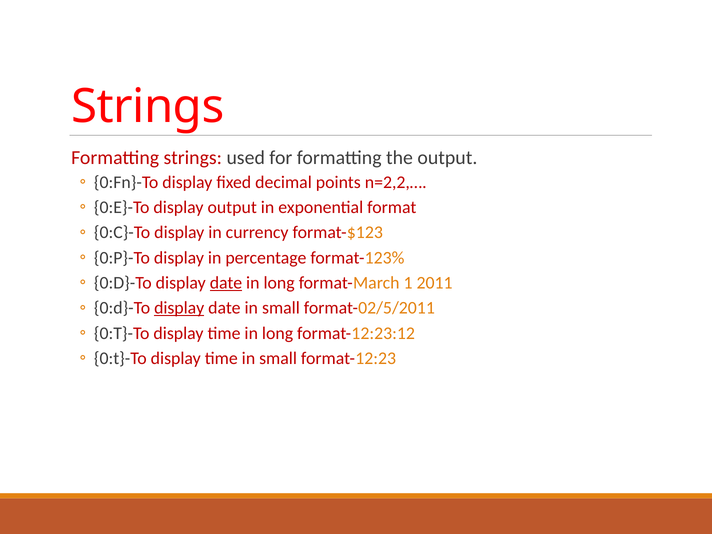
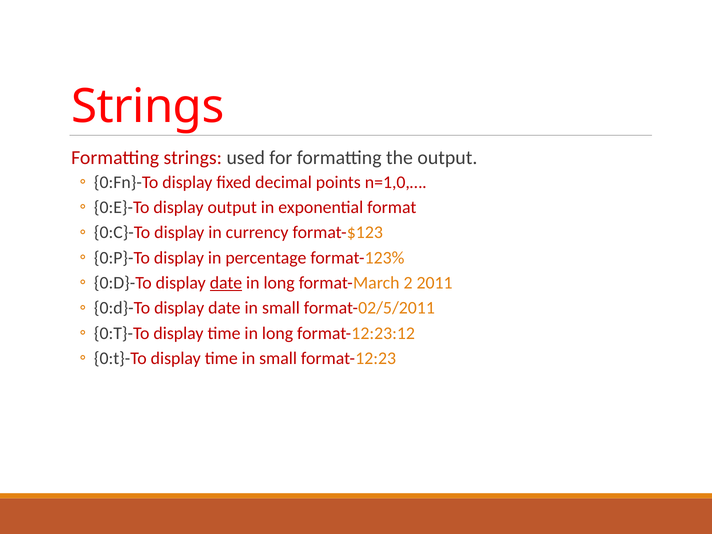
n=2,2,…: n=2,2,… -> n=1,0,…
1: 1 -> 2
display at (179, 308) underline: present -> none
